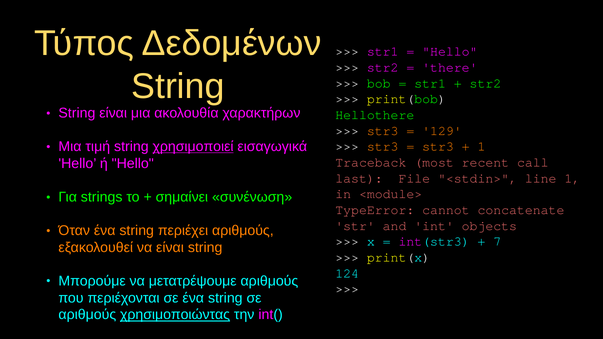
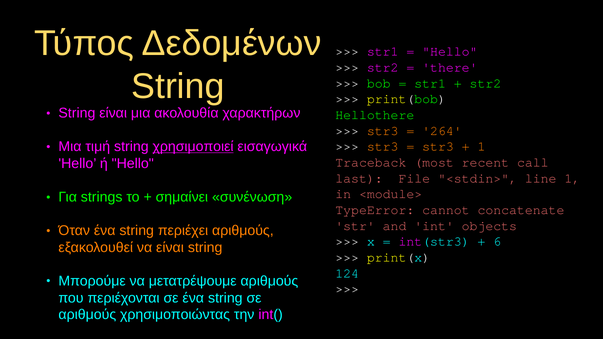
129: 129 -> 264
7: 7 -> 6
χρησιμοποιώντας underline: present -> none
